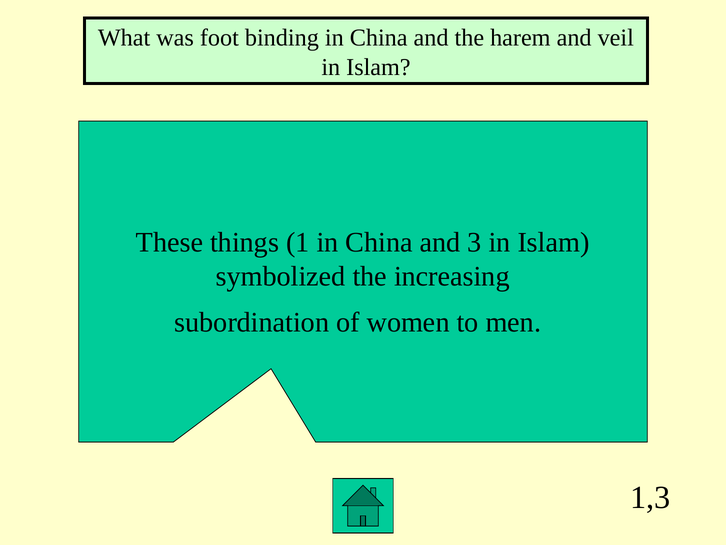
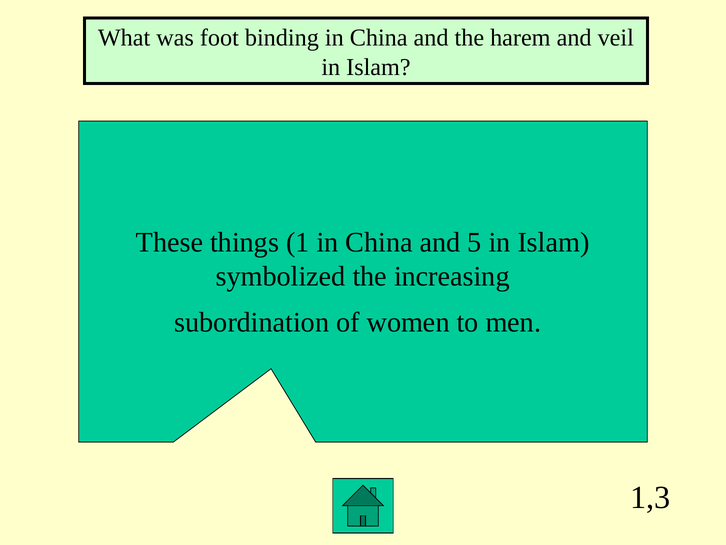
3: 3 -> 5
